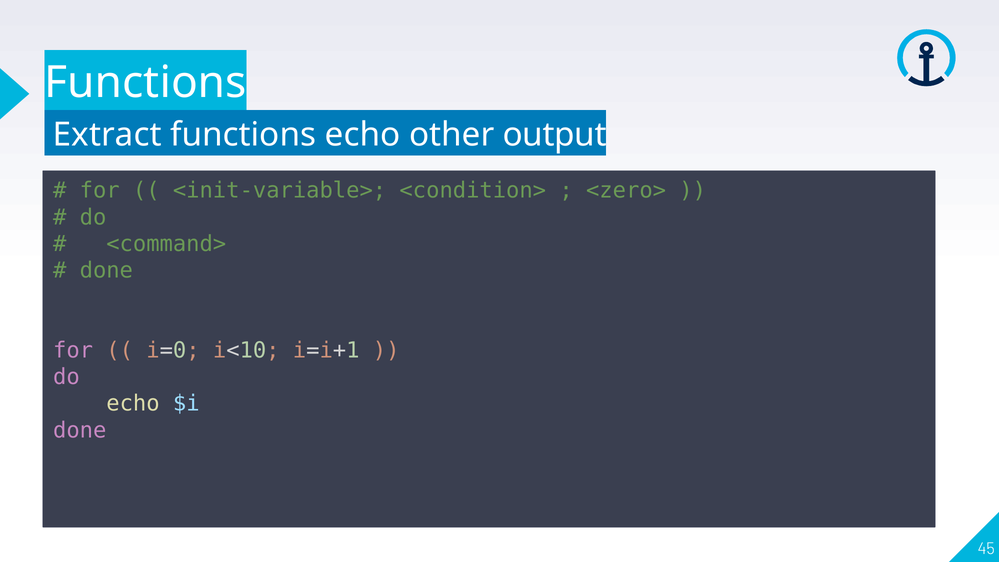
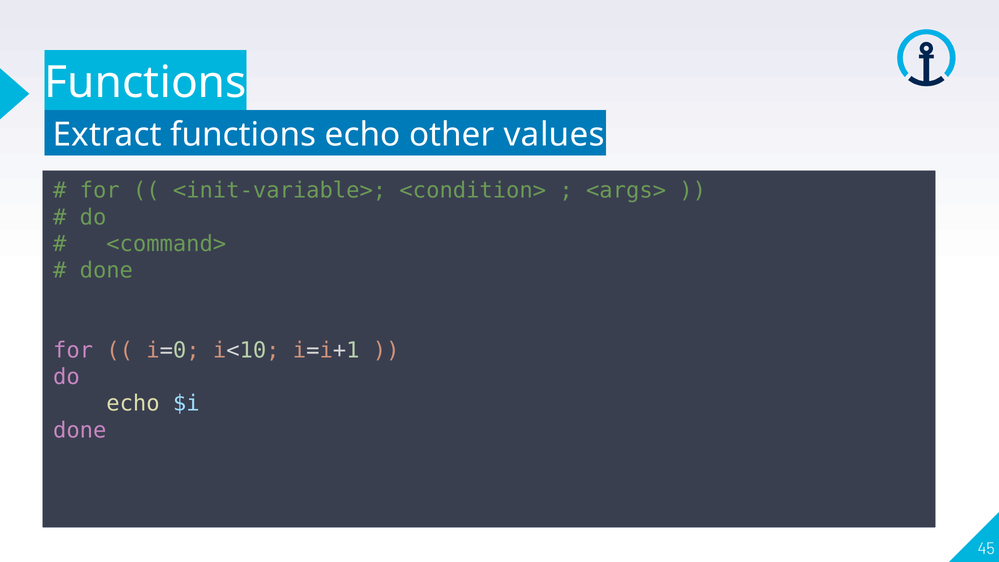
output: output -> values
<zero>: <zero> -> <args>
